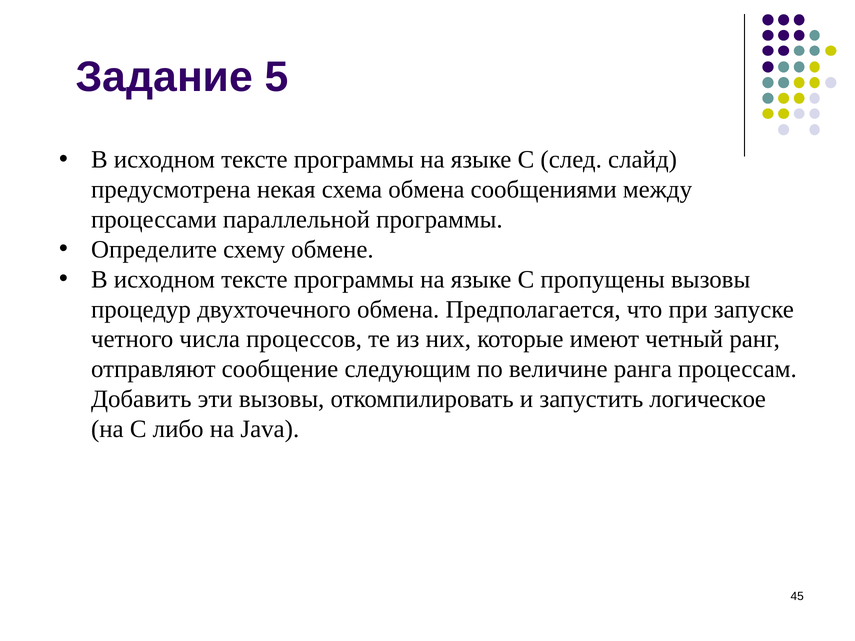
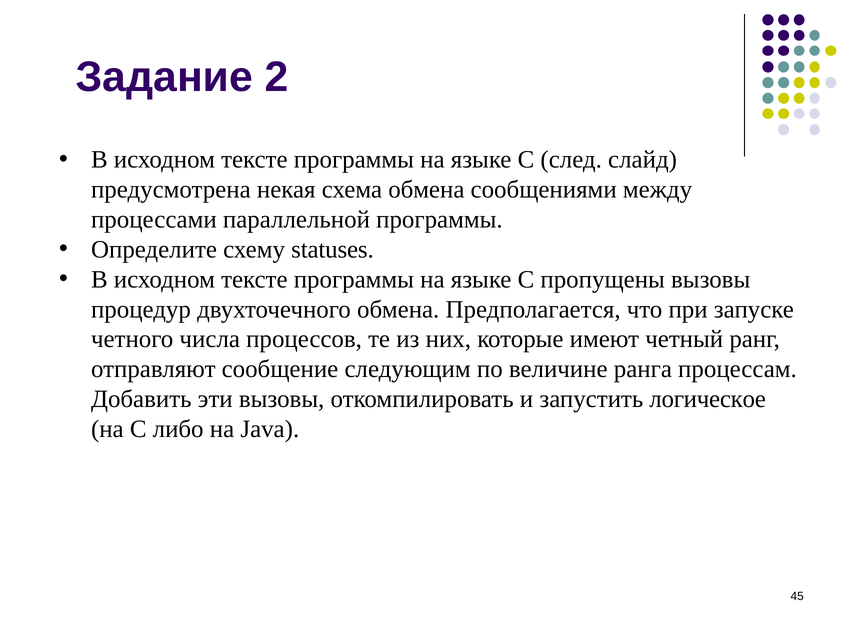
5: 5 -> 2
обмене: обмене -> statuses
